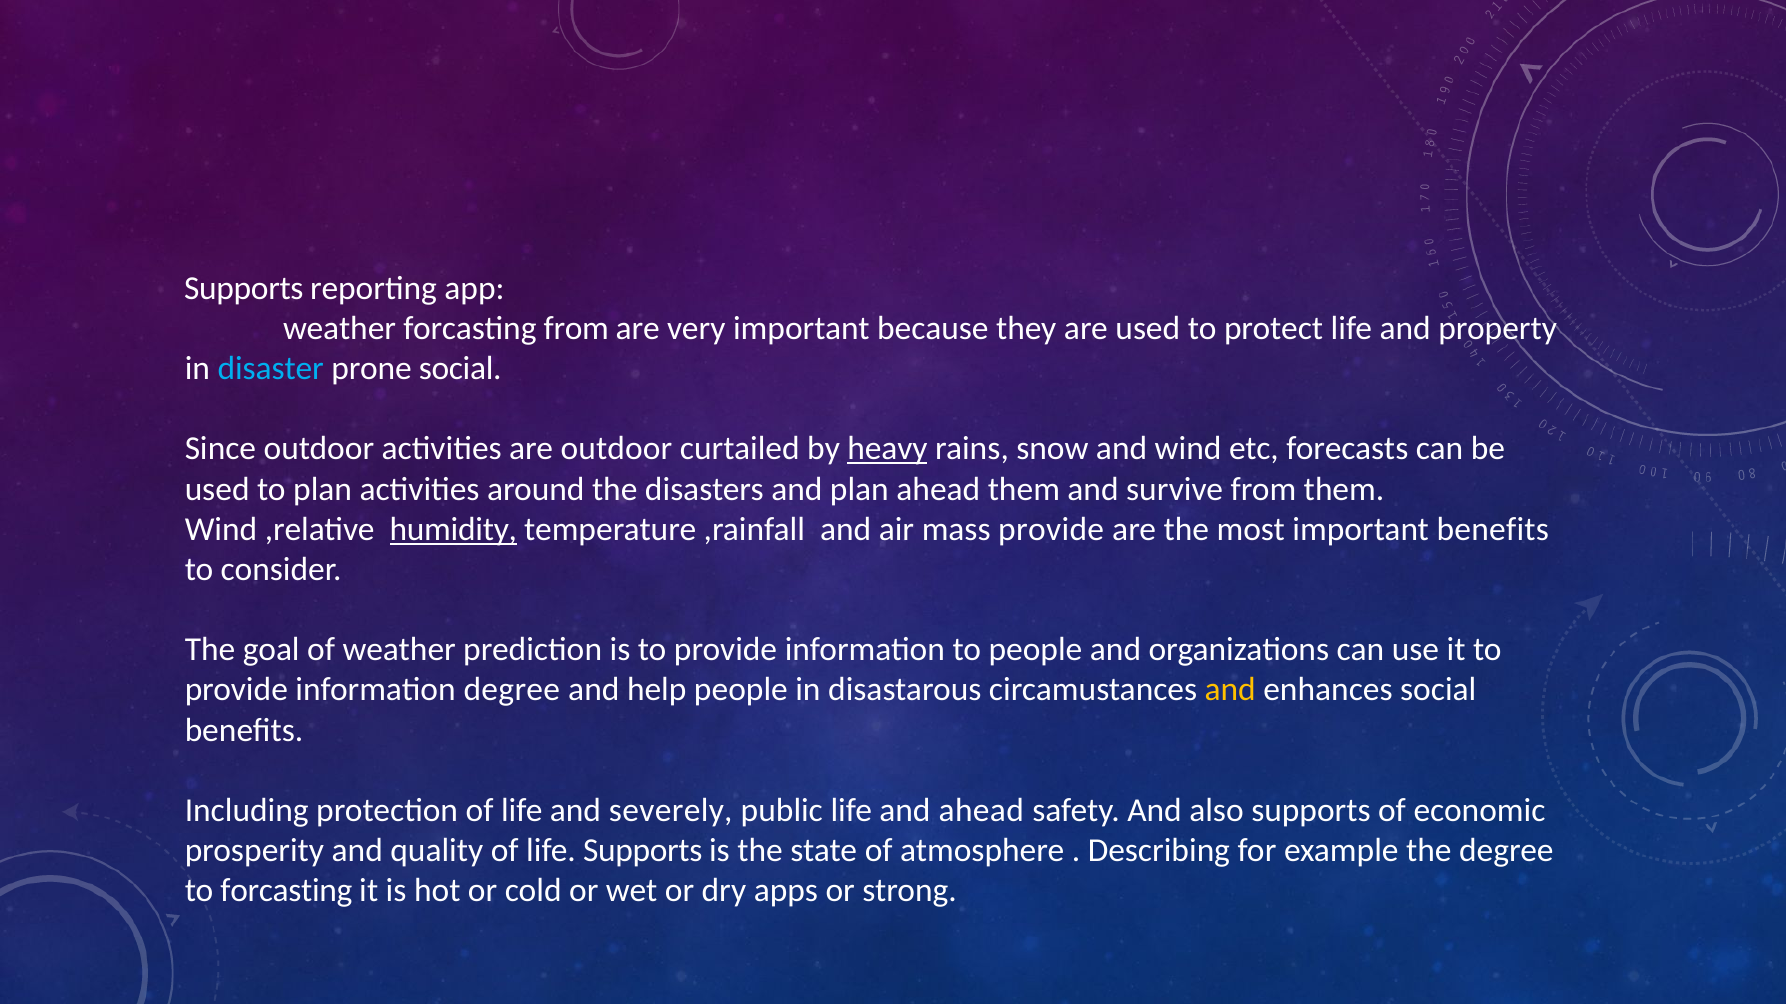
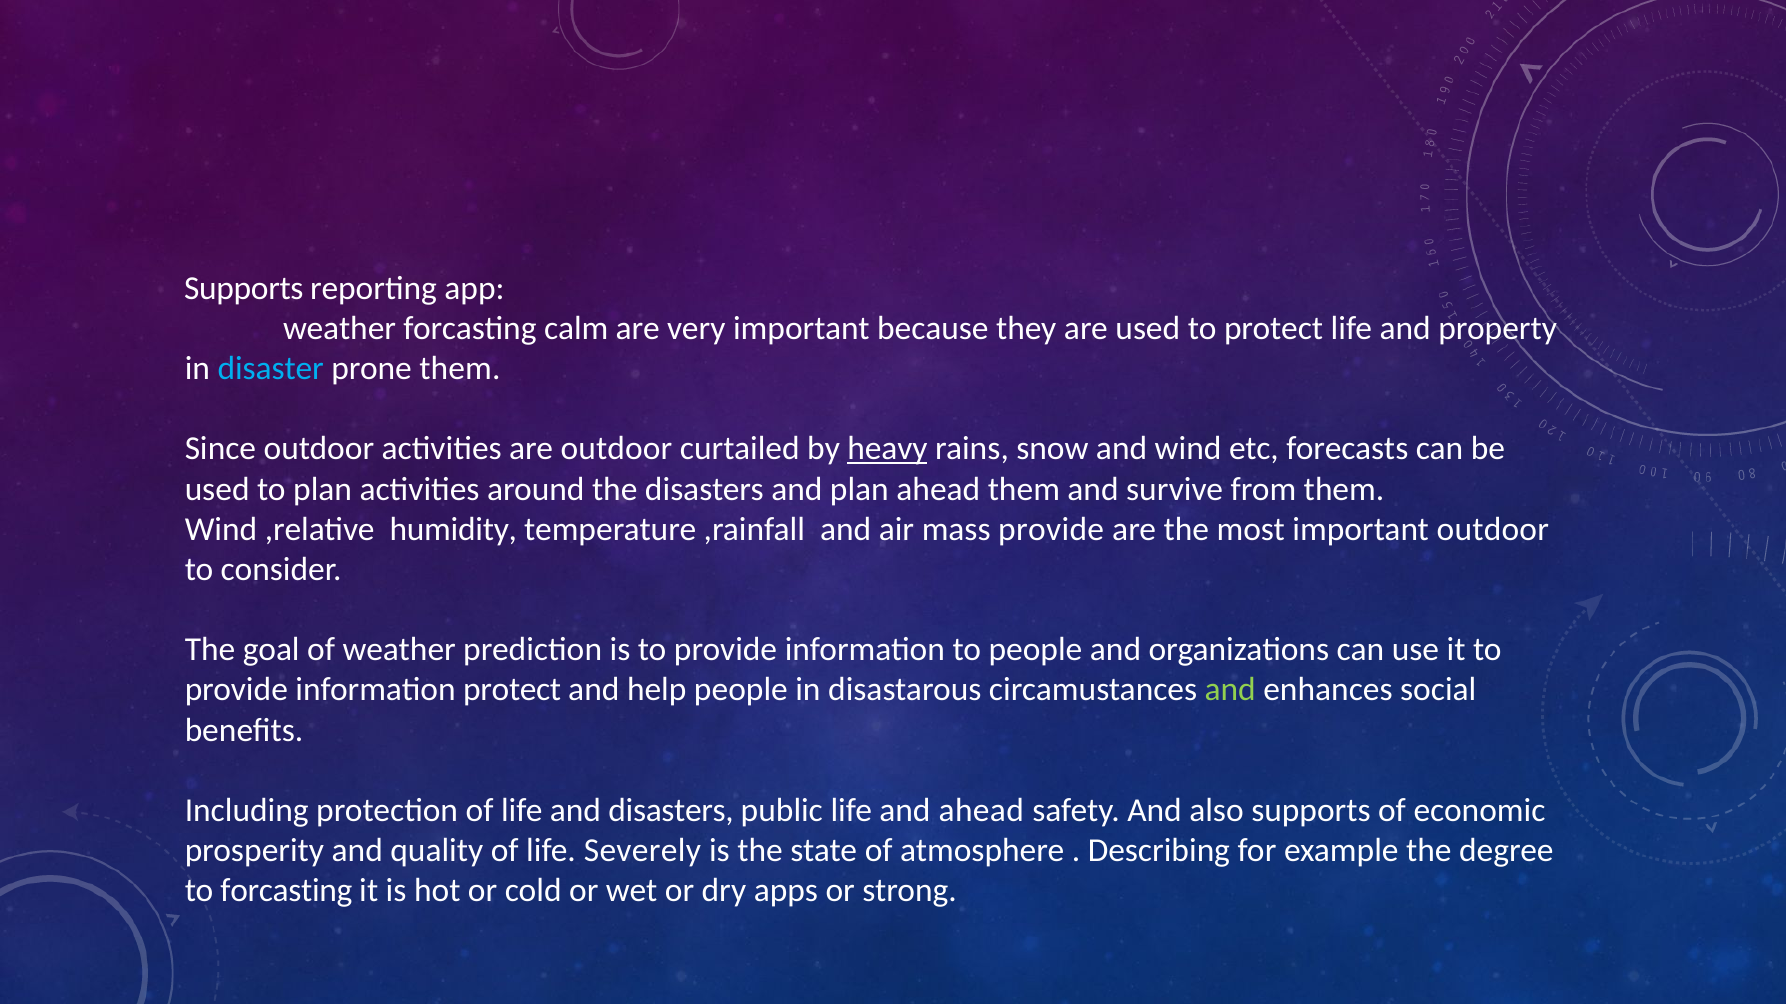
forcasting from: from -> calm
prone social: social -> them
humidity underline: present -> none
important benefits: benefits -> outdoor
information degree: degree -> protect
and at (1230, 690) colour: yellow -> light green
and severely: severely -> disasters
life Supports: Supports -> Severely
